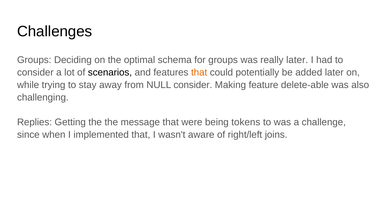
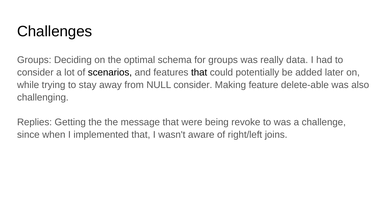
really later: later -> data
that at (199, 72) colour: orange -> black
tokens: tokens -> revoke
